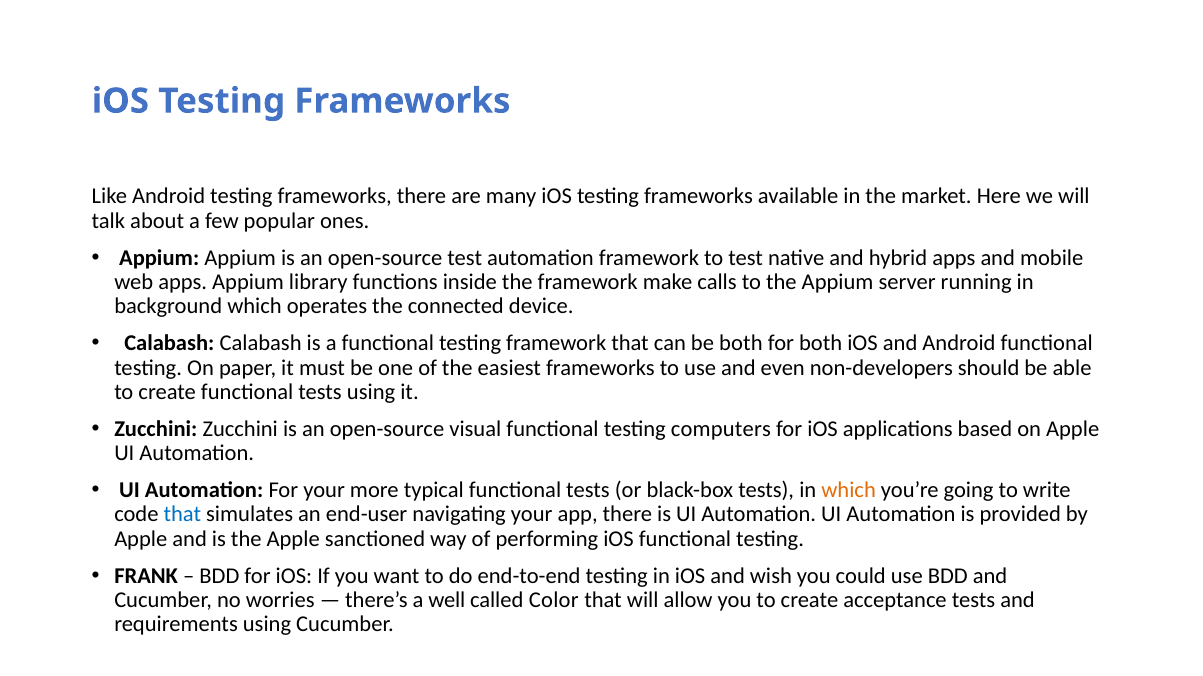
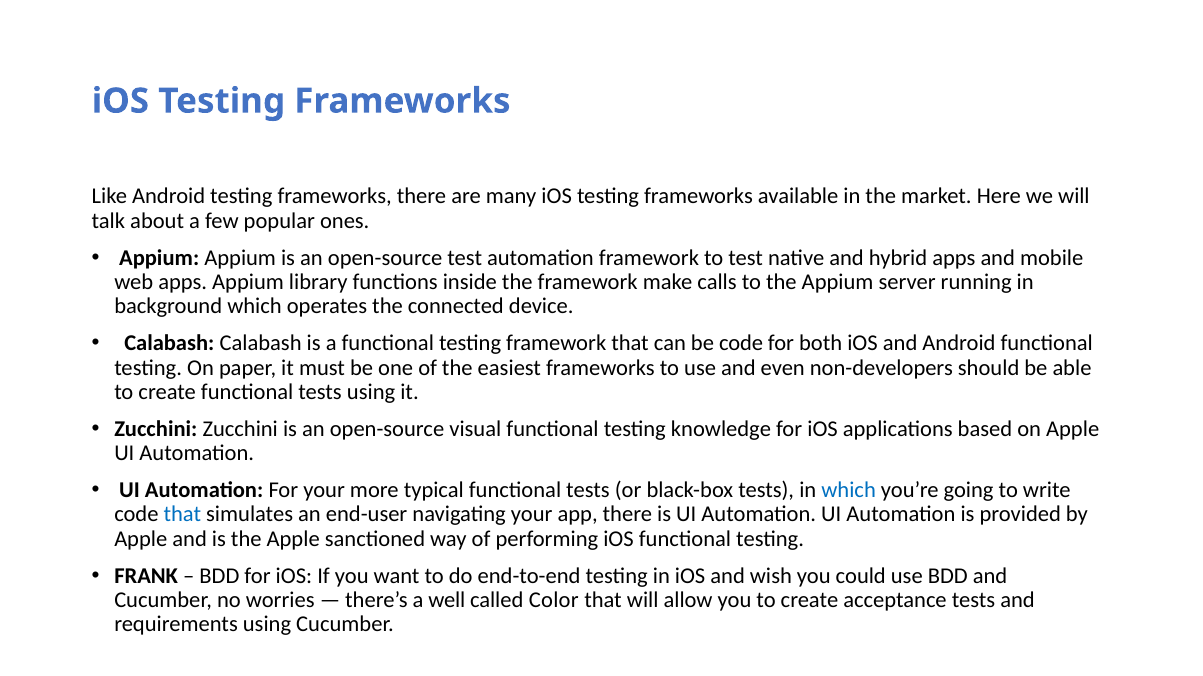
be both: both -> code
computers: computers -> knowledge
which at (849, 491) colour: orange -> blue
